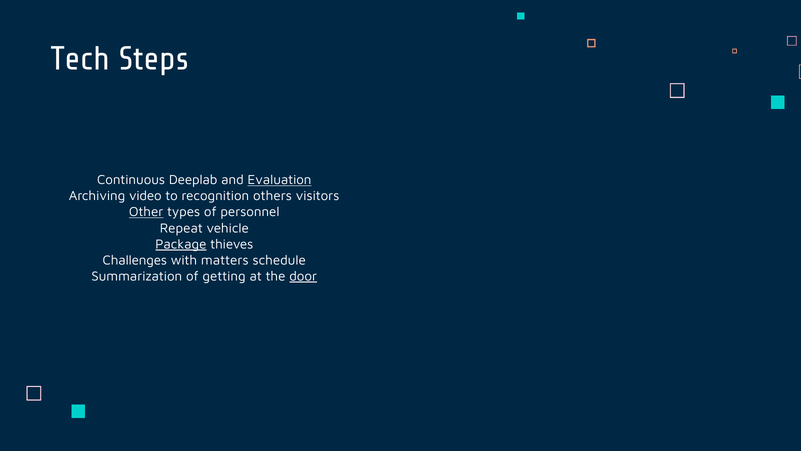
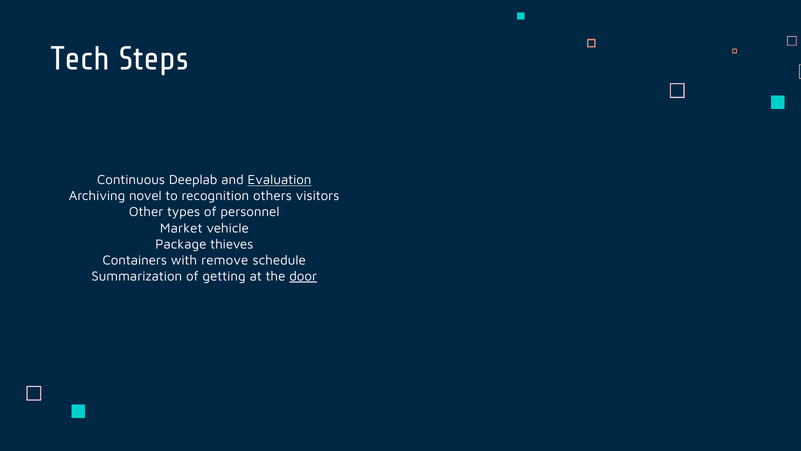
video: video -> novel
Other underline: present -> none
Repeat: Repeat -> Market
Package underline: present -> none
Challenges: Challenges -> Containers
matters: matters -> remove
